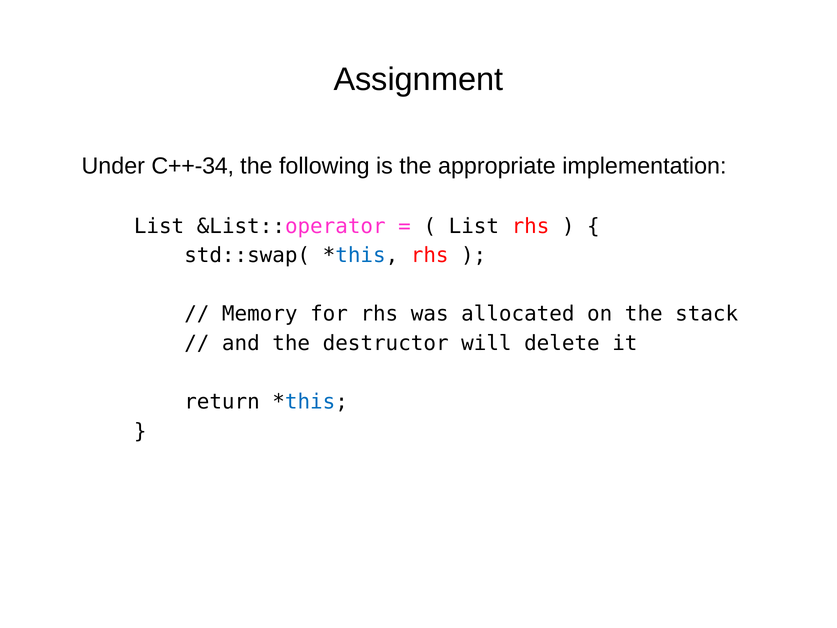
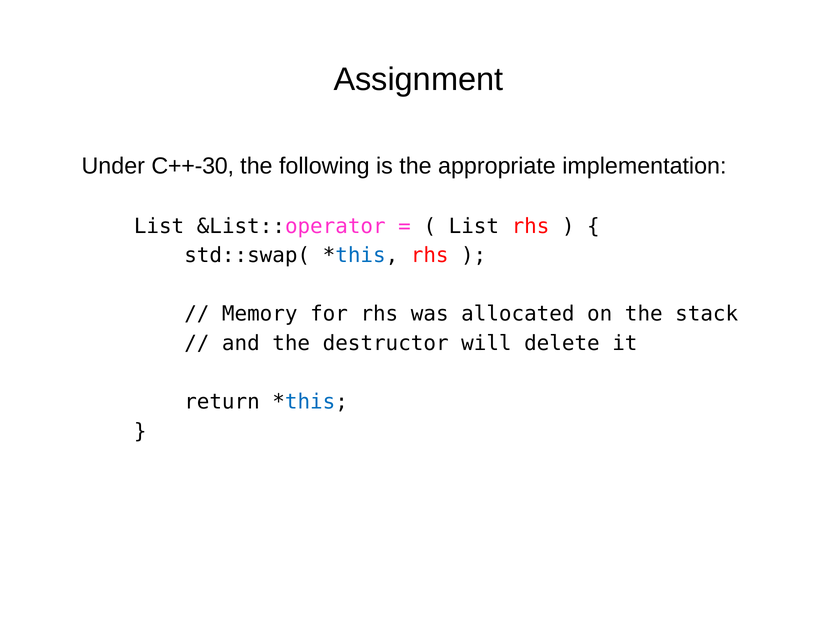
C++-34: C++-34 -> C++-30
